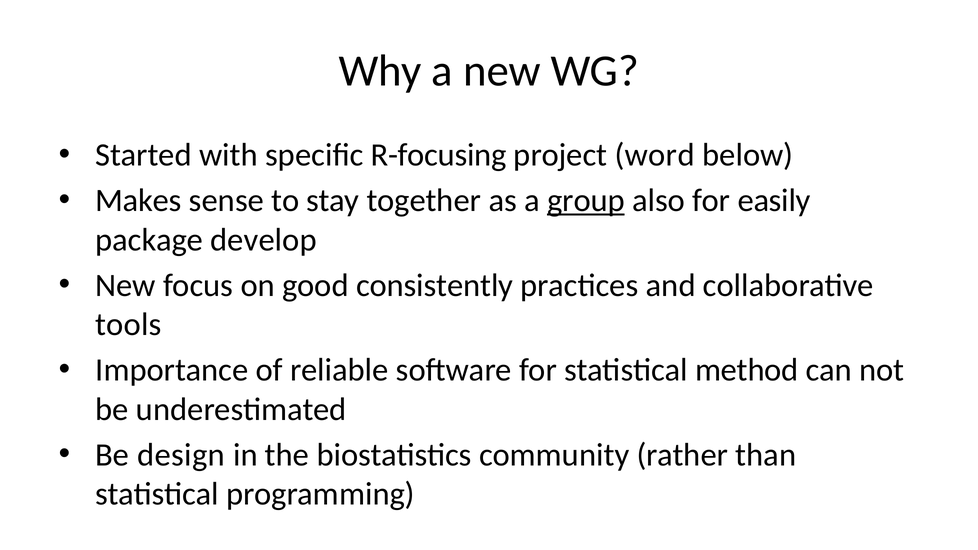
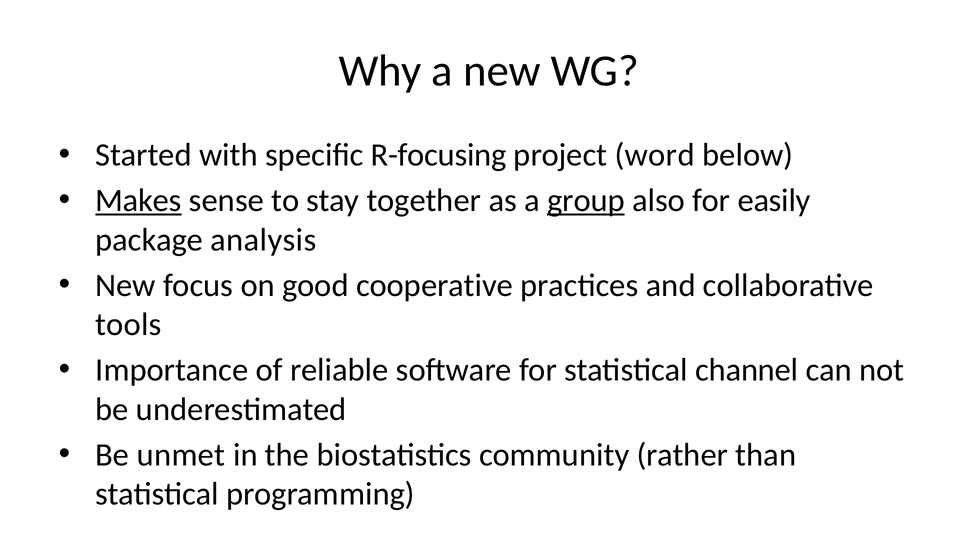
Makes underline: none -> present
develop: develop -> analysis
consistently: consistently -> cooperative
method: method -> channel
design: design -> unmet
